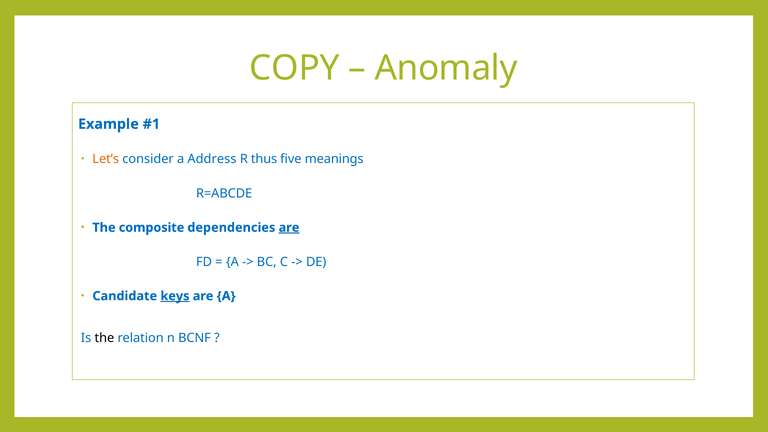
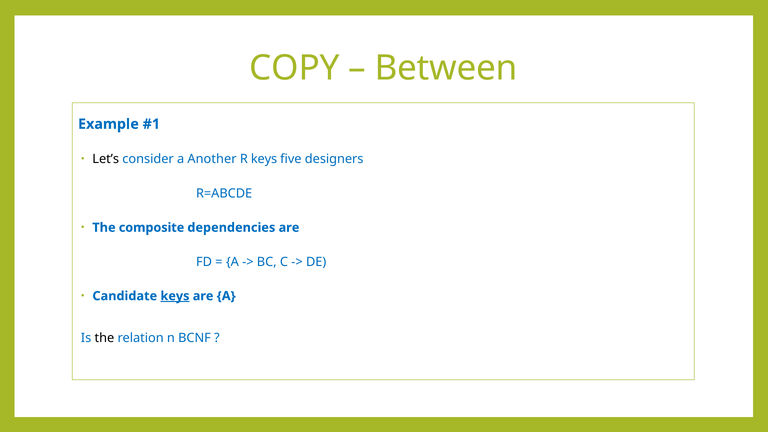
Anomaly: Anomaly -> Between
Let’s colour: orange -> black
Address: Address -> Another
R thus: thus -> keys
meanings: meanings -> designers
are at (289, 228) underline: present -> none
